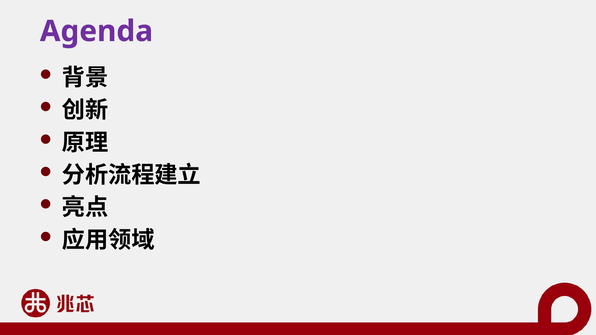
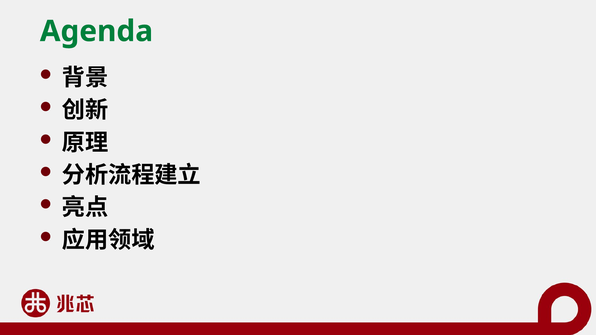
Agenda colour: purple -> green
